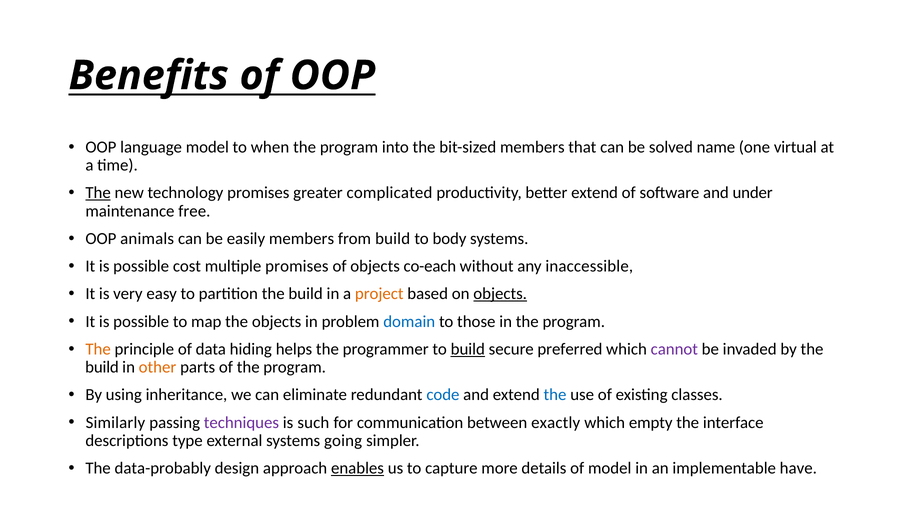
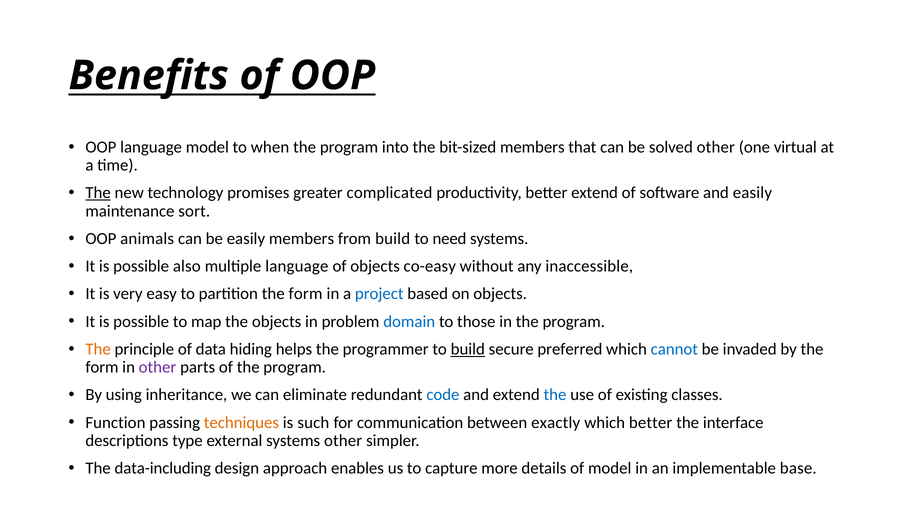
solved name: name -> other
and under: under -> easily
free: free -> sort
body: body -> need
cost: cost -> also
multiple promises: promises -> language
co-each: co-each -> co-easy
partition the build: build -> form
project colour: orange -> blue
objects at (500, 294) underline: present -> none
cannot colour: purple -> blue
build at (102, 367): build -> form
other at (158, 367) colour: orange -> purple
Similarly: Similarly -> Function
techniques colour: purple -> orange
which empty: empty -> better
systems going: going -> other
data-probably: data-probably -> data-including
enables underline: present -> none
have: have -> base
